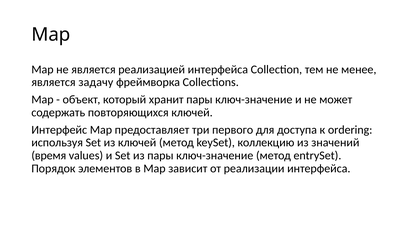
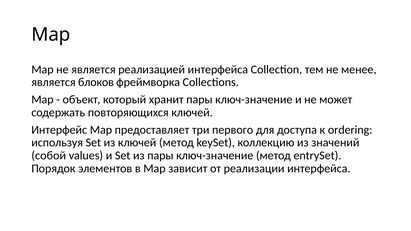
задачу: задачу -> блоков
время: время -> собой
